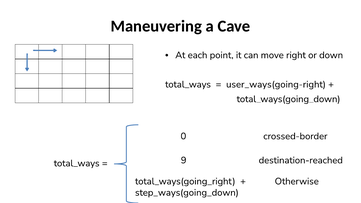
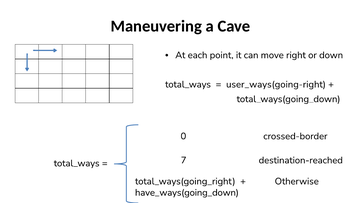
9: 9 -> 7
step_ways(going_down: step_ways(going_down -> have_ways(going_down
